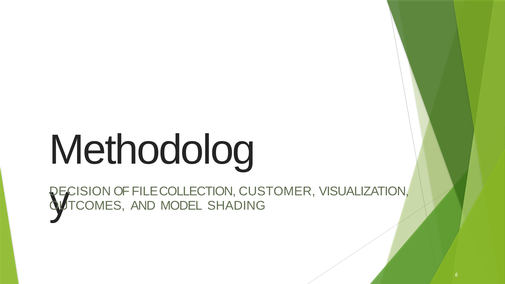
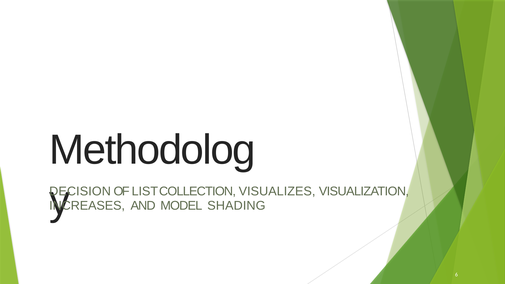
FILE: FILE -> LIST
CUSTOMER: CUSTOMER -> VISUALIZES
OUTCOMES: OUTCOMES -> INCREASES
